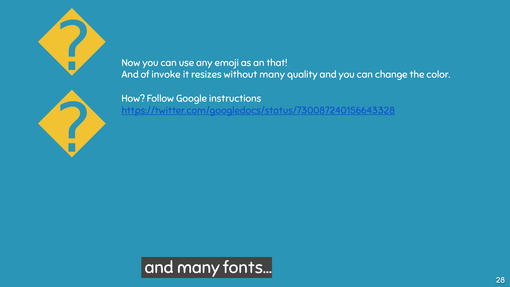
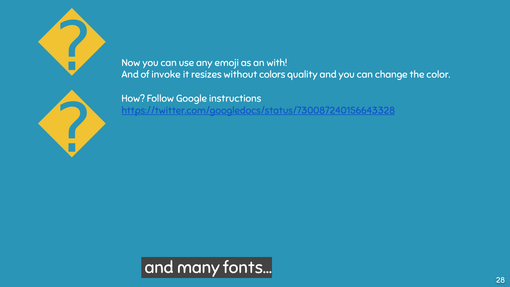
that: that -> with
without many: many -> colors
